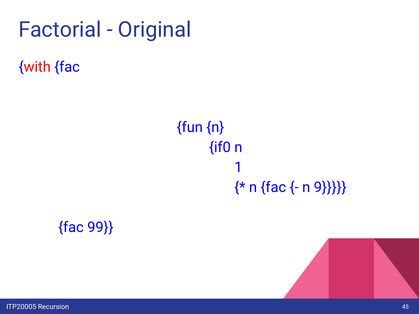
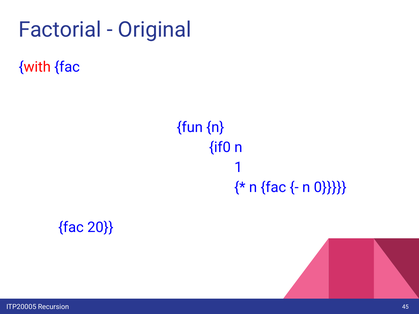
9: 9 -> 0
99: 99 -> 20
